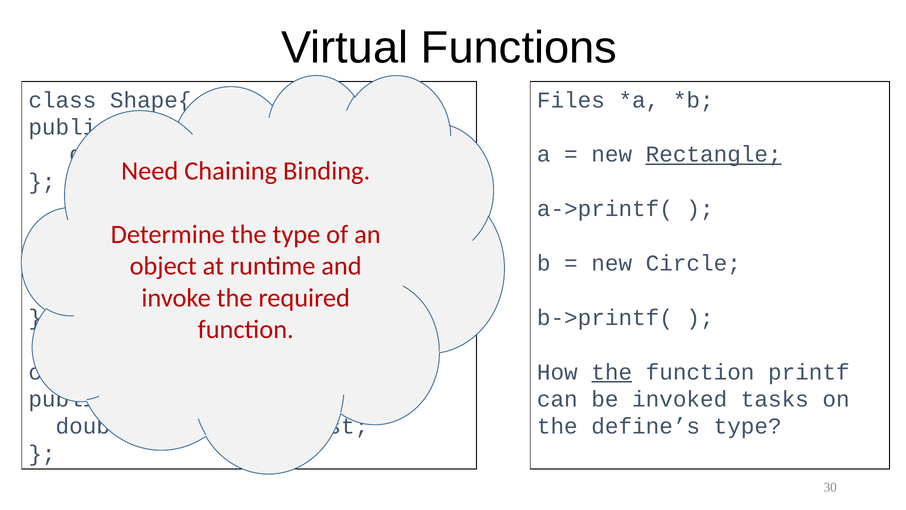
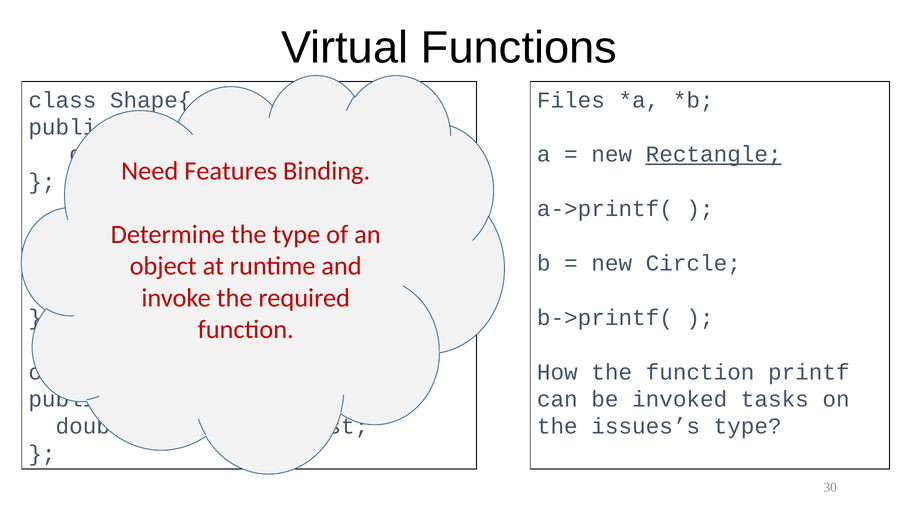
Chaining: Chaining -> Features
the at (612, 372) underline: present -> none
define’s: define’s -> issues’s
